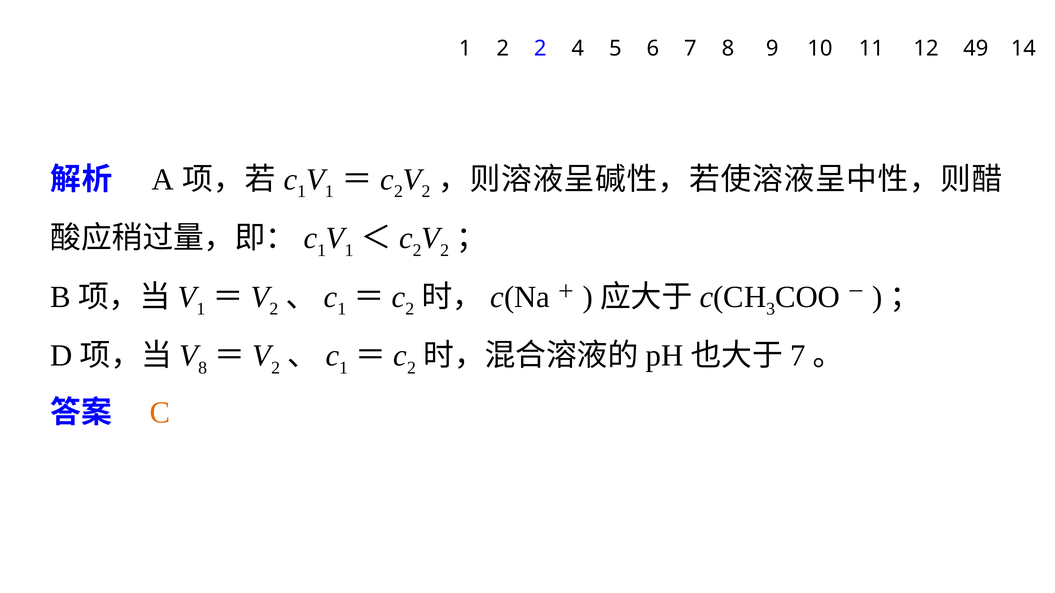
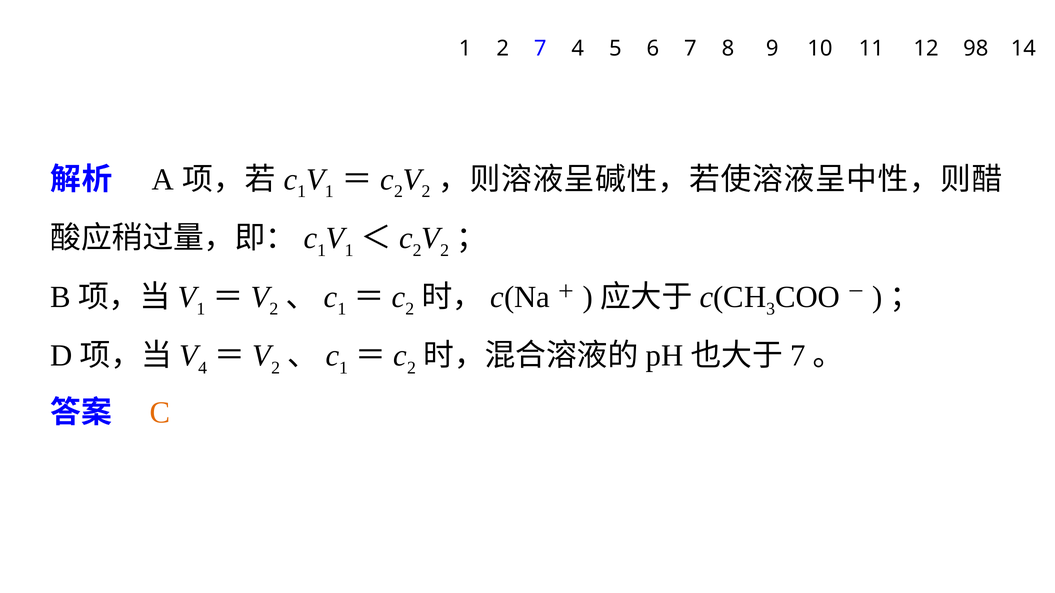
2 2: 2 -> 7
49: 49 -> 98
8 at (203, 368): 8 -> 4
